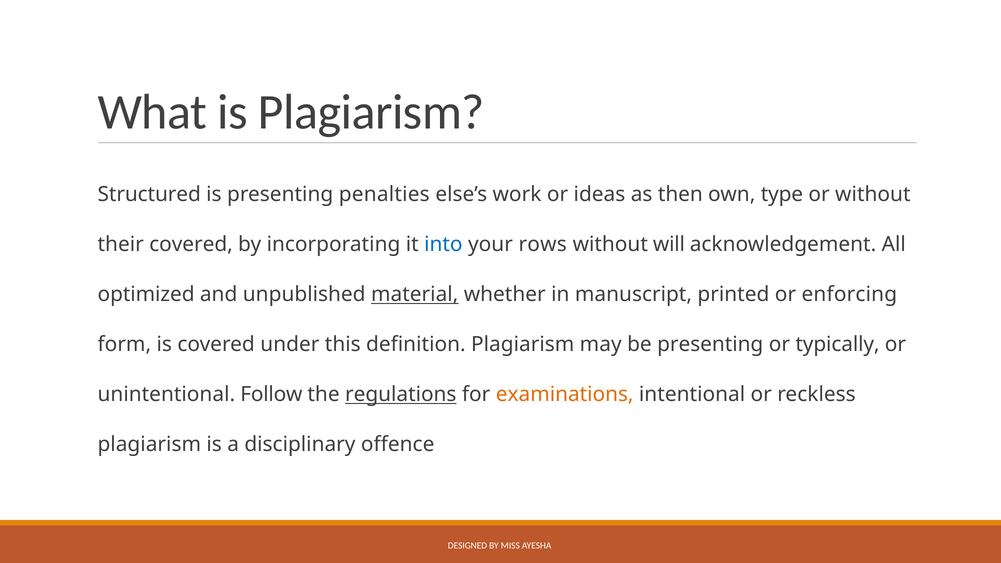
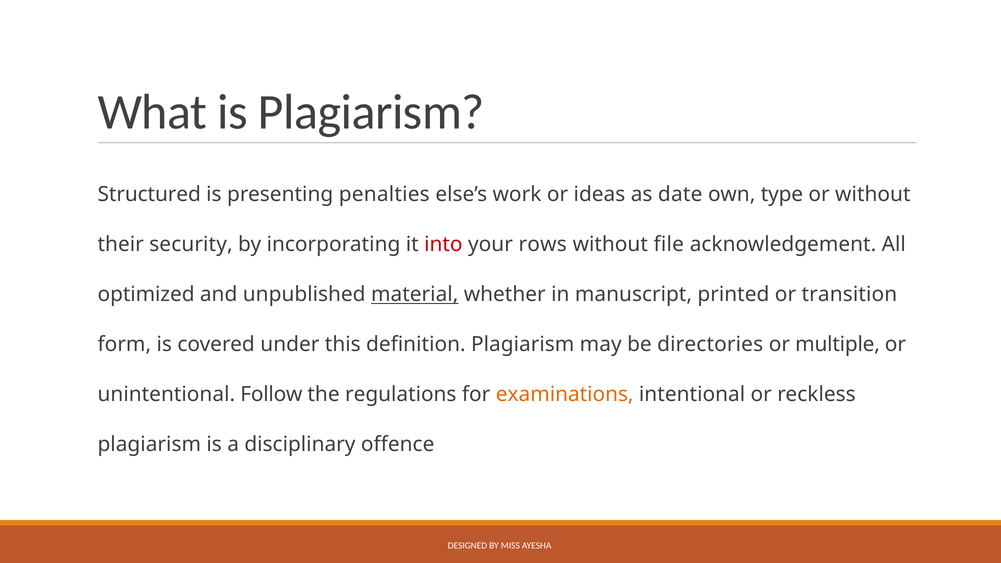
then: then -> date
their covered: covered -> security
into colour: blue -> red
will: will -> file
enforcing: enforcing -> transition
be presenting: presenting -> directories
typically: typically -> multiple
regulations underline: present -> none
